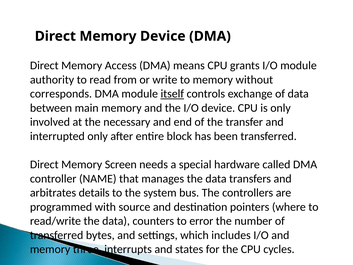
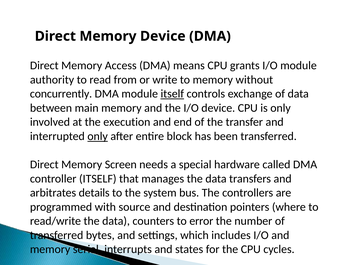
corresponds: corresponds -> concurrently
necessary: necessary -> execution
only at (98, 136) underline: none -> present
controller NAME: NAME -> ITSELF
three: three -> serial
